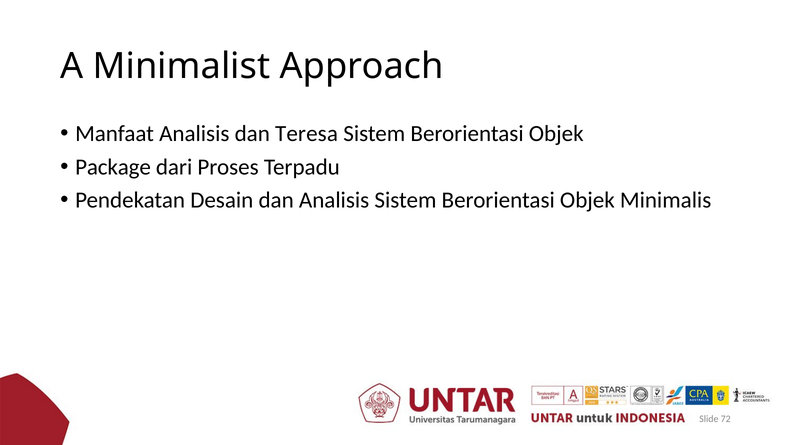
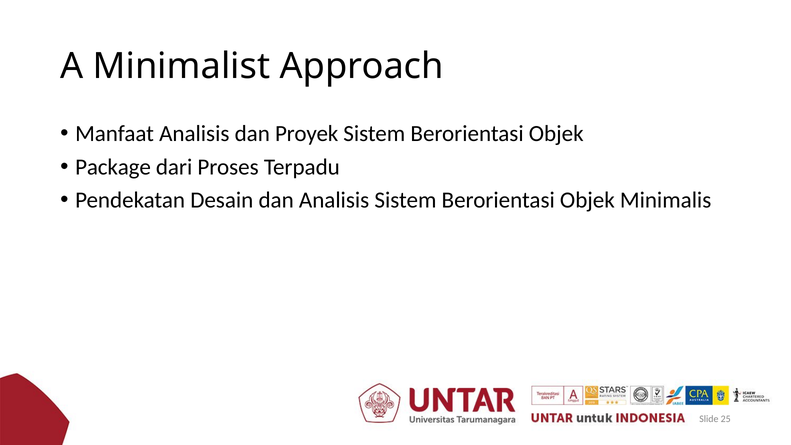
Teresa: Teresa -> Proyek
72: 72 -> 25
